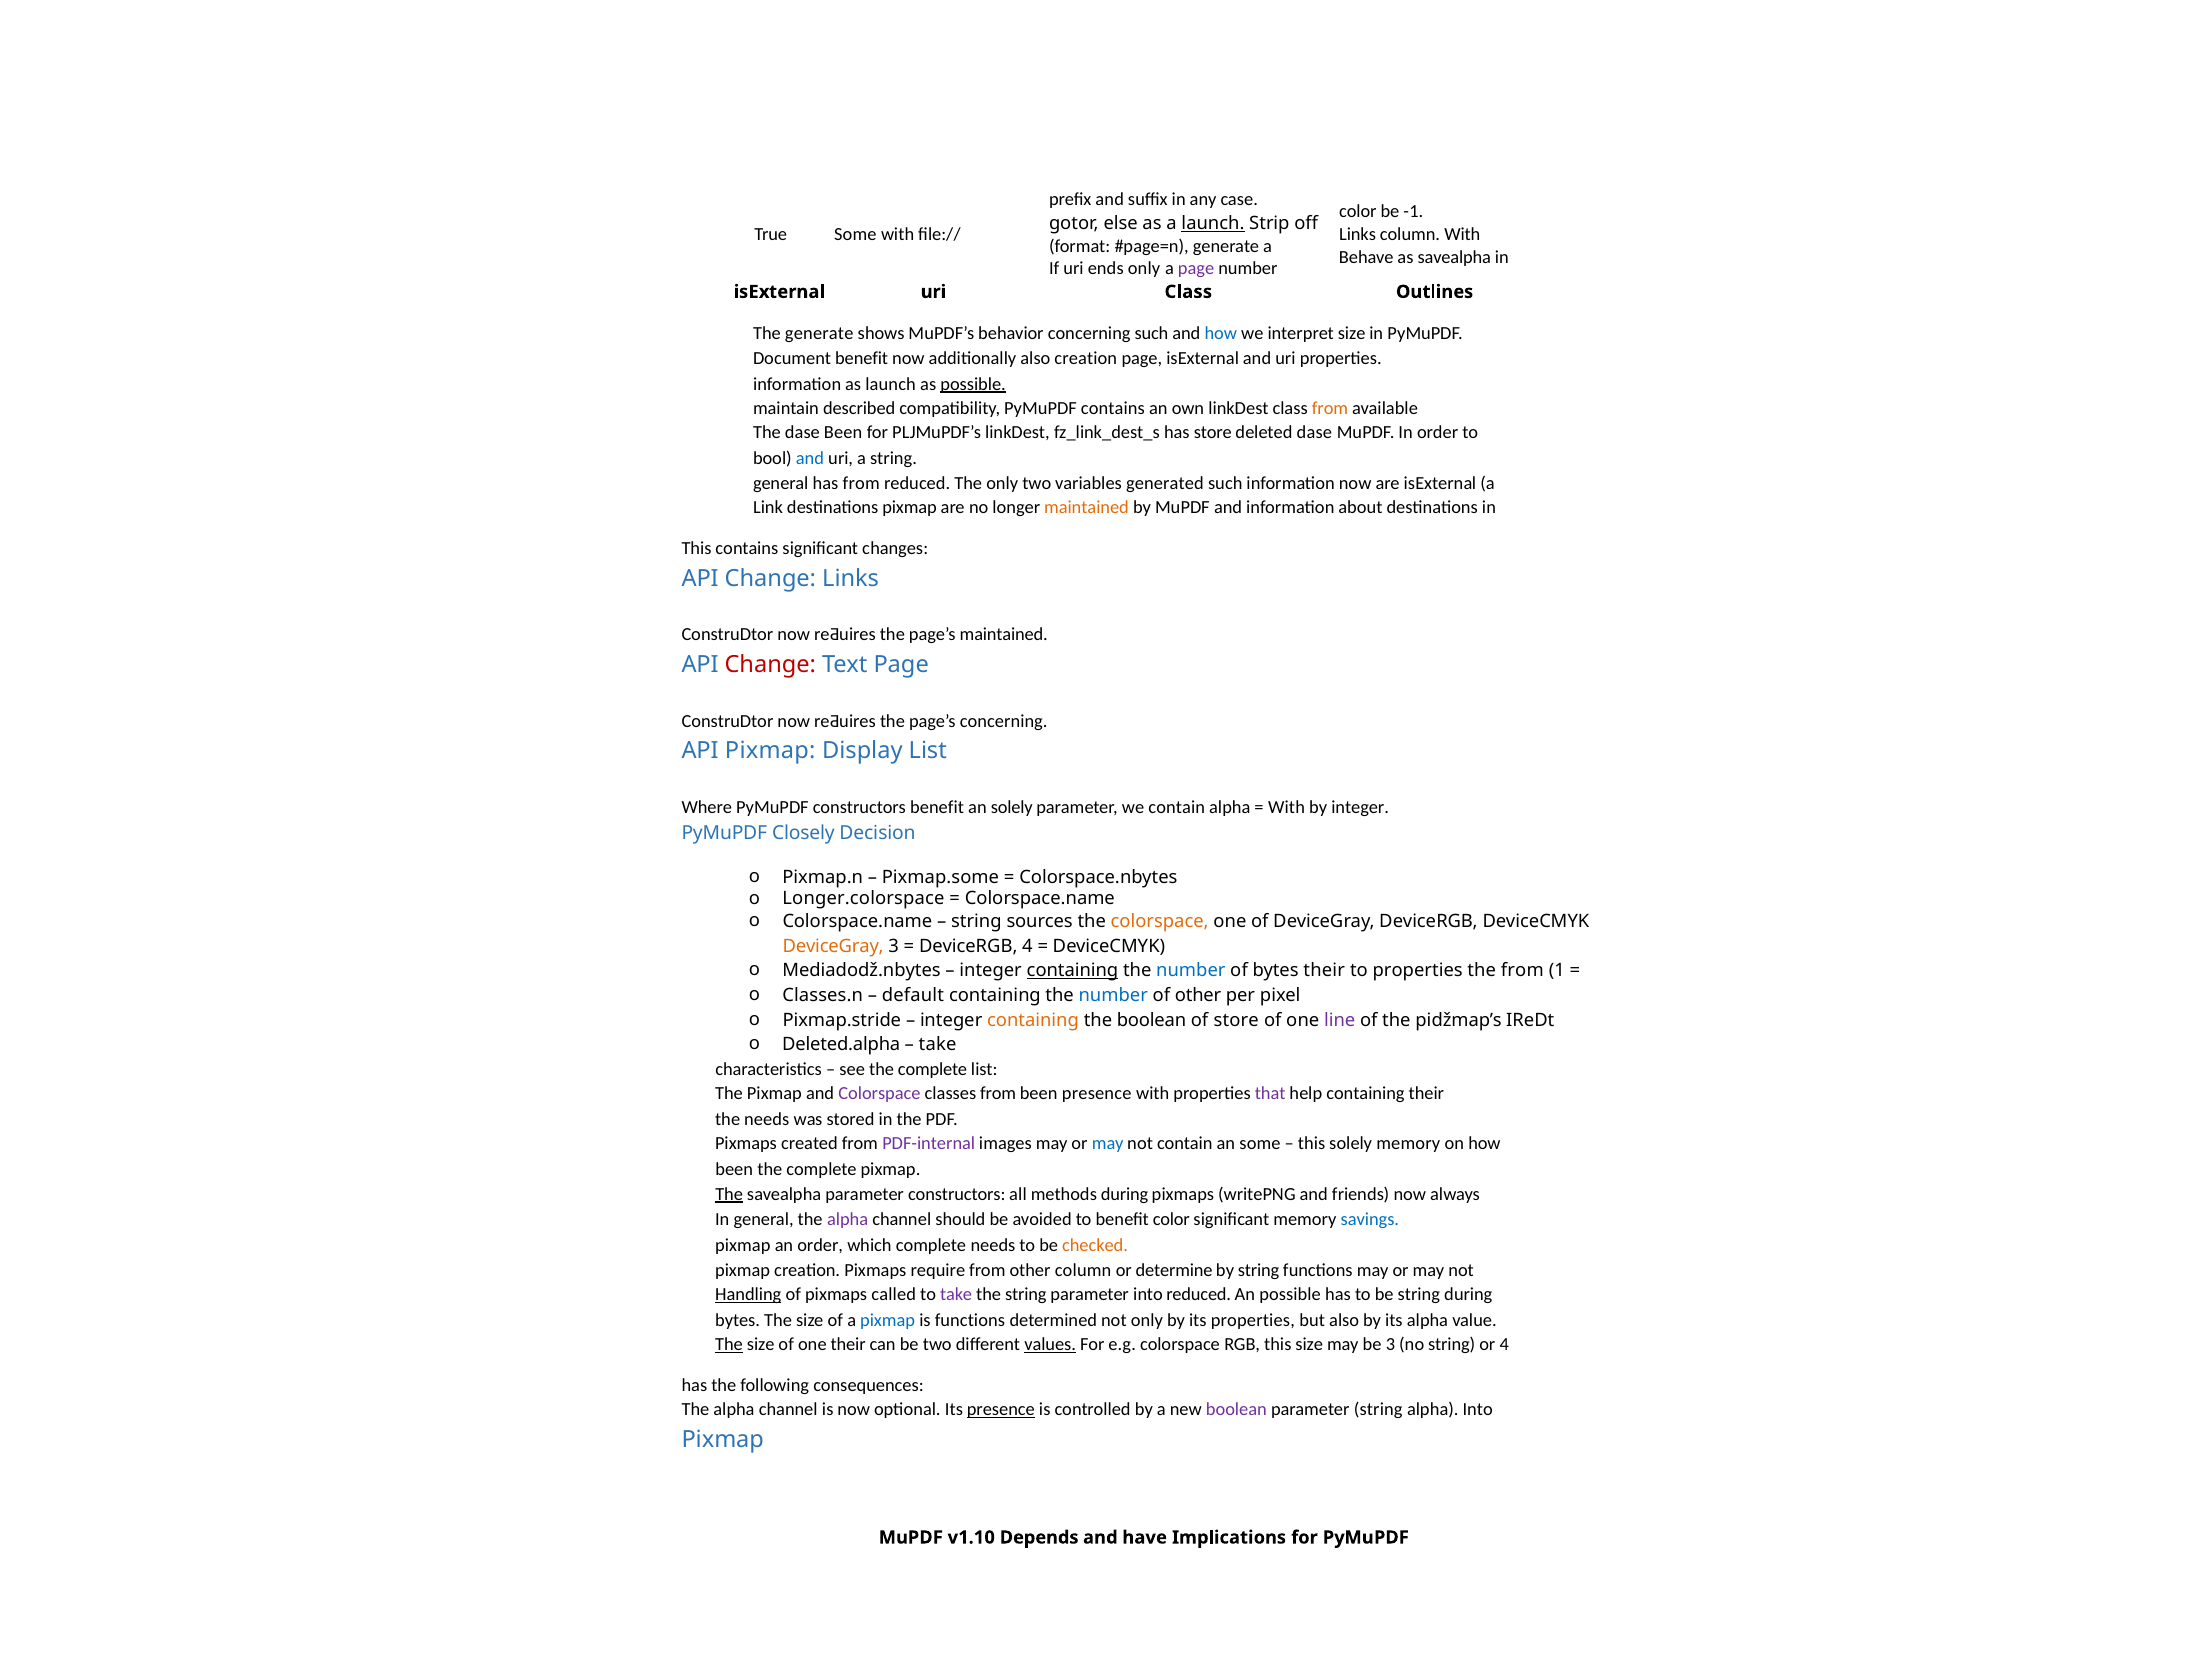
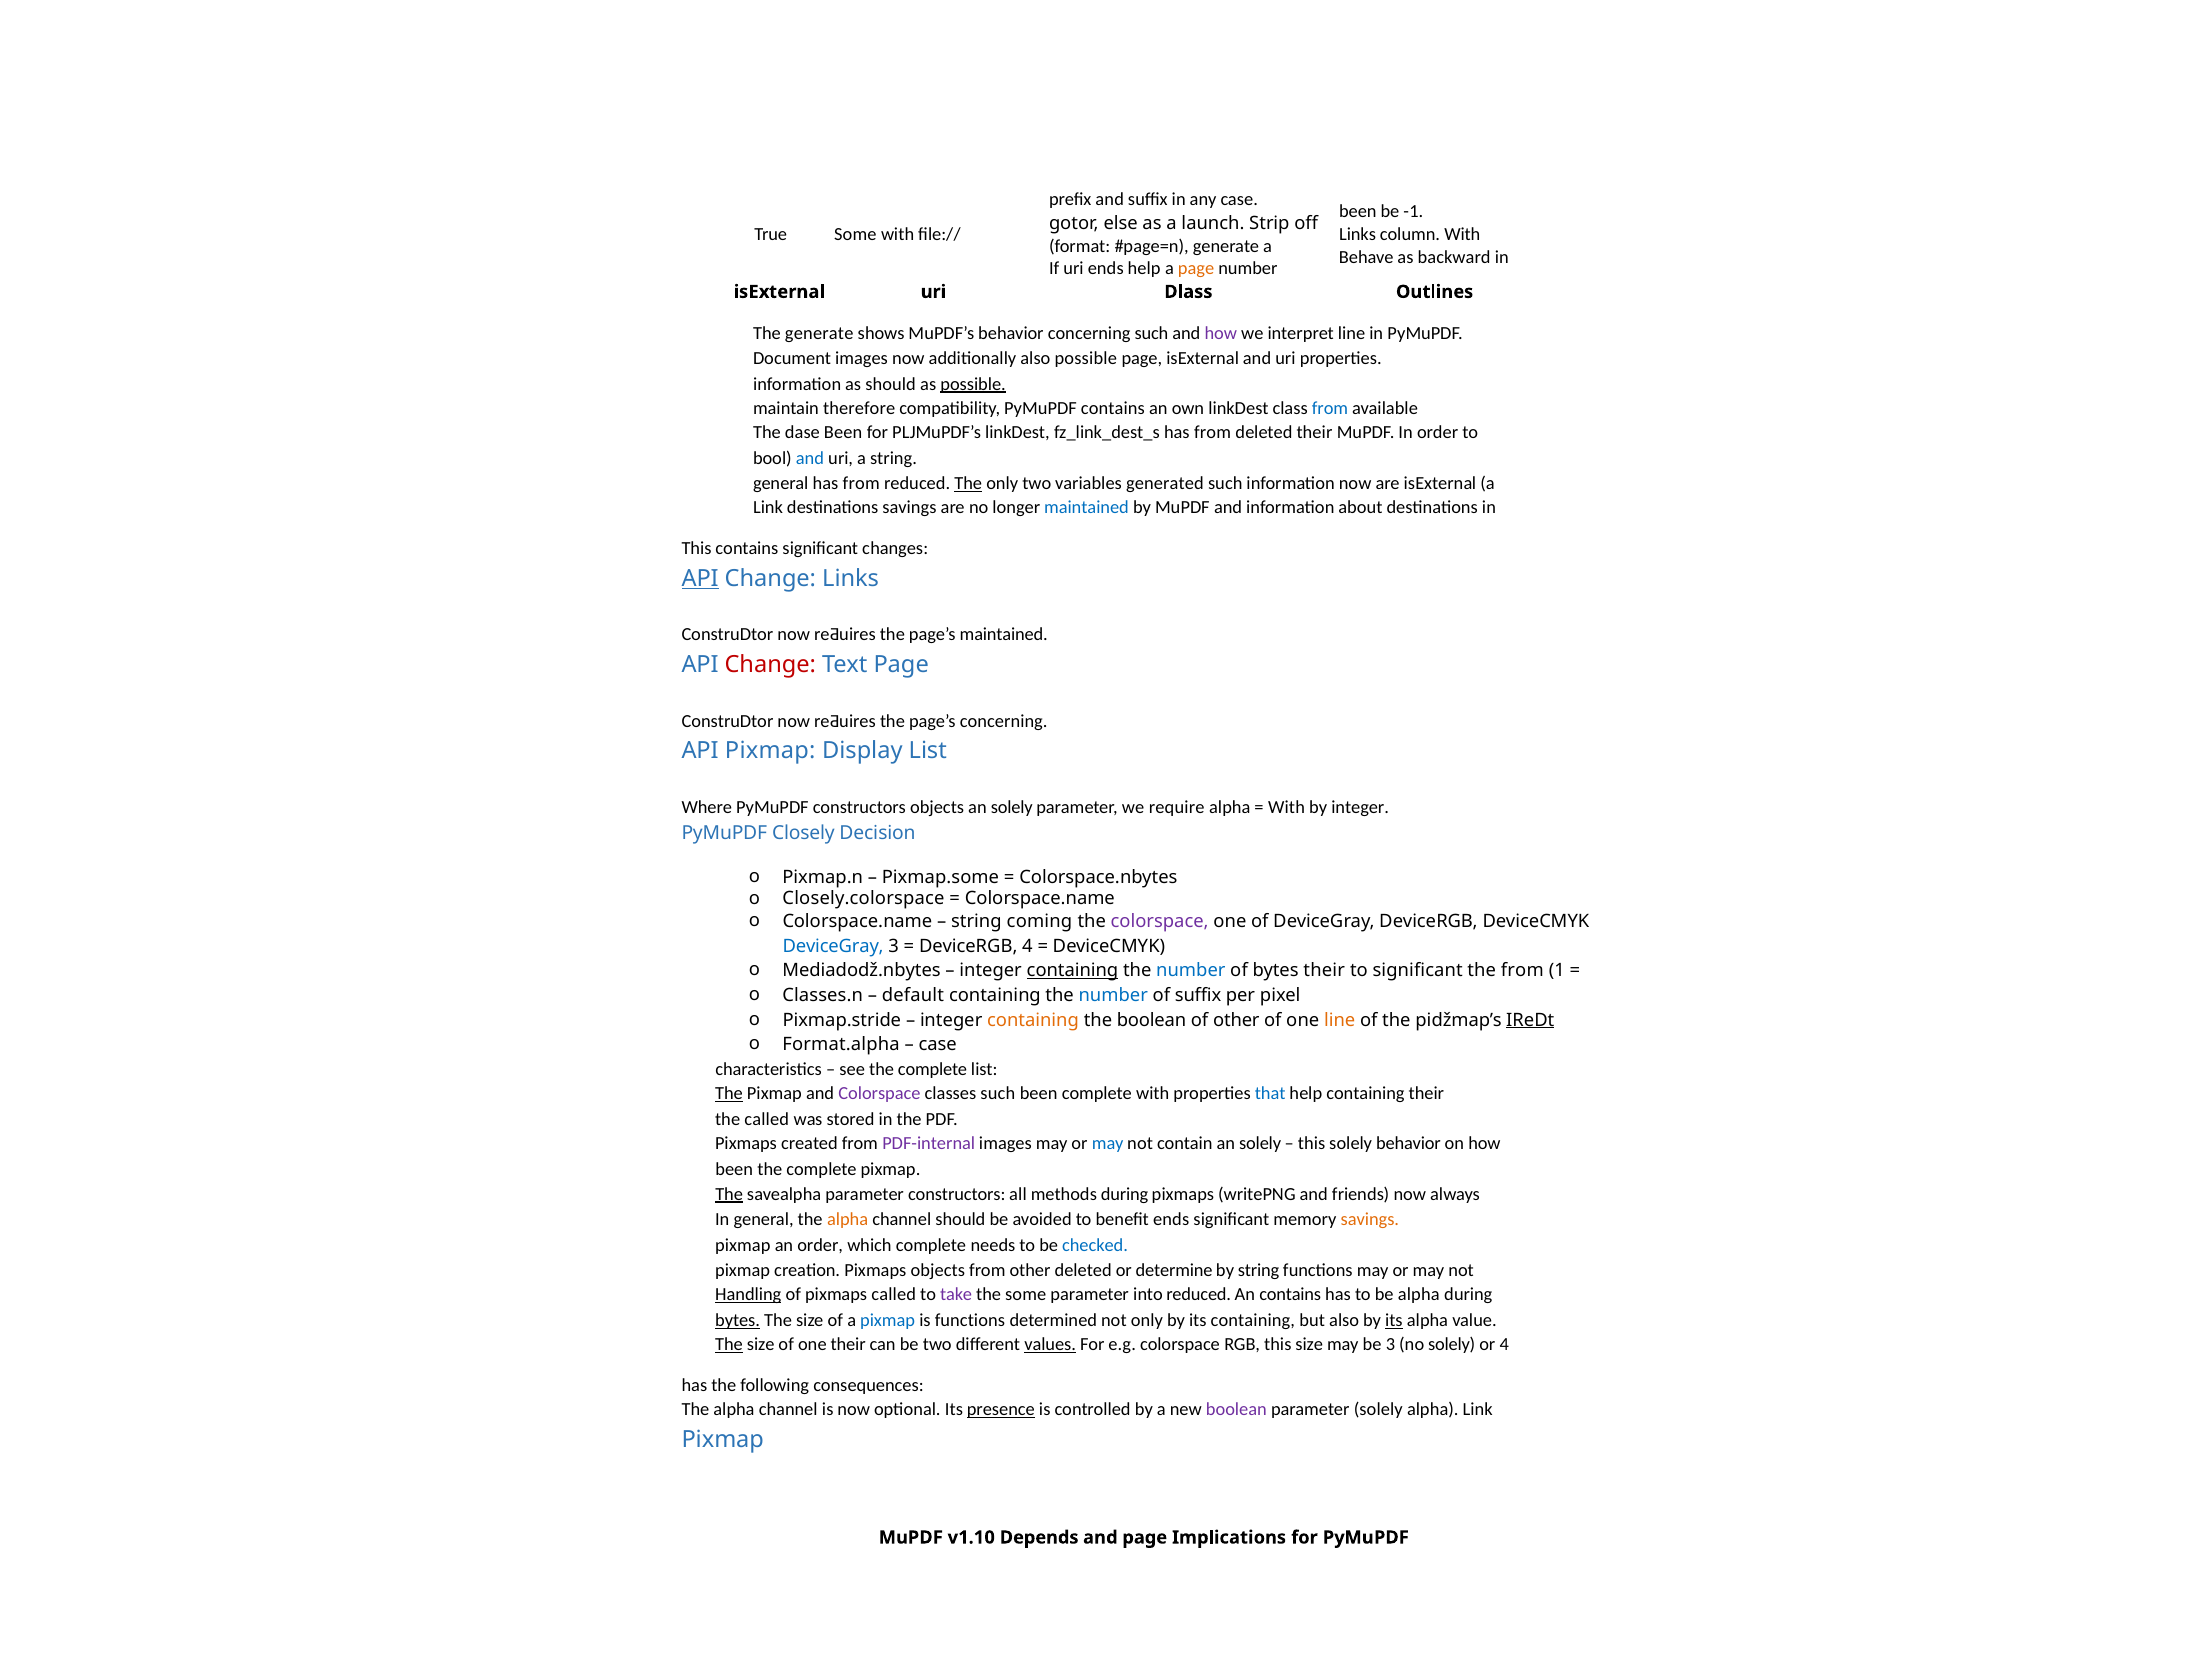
color at (1358, 211): color -> been
launch at (1213, 223) underline: present -> none
as savealpha: savealpha -> backward
ends only: only -> help
page at (1196, 269) colour: purple -> orange
uri Class: Class -> Dlass
how at (1221, 333) colour: blue -> purple
interpret size: size -> line
Document benefit: benefit -> images
also creation: creation -> possible
as launch: launch -> should
described: described -> therefore
from at (1330, 409) colour: orange -> blue
fz_link_dest_s has store: store -> from
deleted dase: dase -> their
The at (968, 484) underline: none -> present
destinations pixmap: pixmap -> savings
maintained at (1086, 508) colour: orange -> blue
API at (700, 578) underline: none -> present
constructors benefit: benefit -> objects
we contain: contain -> require
Longer.colorspace: Longer.colorspace -> Closely.colorspace
sources: sources -> coming
colorspace at (1160, 922) colour: orange -> purple
DeviceGray at (833, 947) colour: orange -> blue
to properties: properties -> significant
of other: other -> suffix
of store: store -> other
line at (1340, 1020) colour: purple -> orange
IReDt underline: none -> present
Deleted.alpha: Deleted.alpha -> Format.alpha
take at (938, 1045): take -> case
The at (729, 1094) underline: none -> present
classes from: from -> such
been presence: presence -> complete
that colour: purple -> blue
the needs: needs -> called
contain an some: some -> solely
solely memory: memory -> behavior
alpha at (848, 1220) colour: purple -> orange
benefit color: color -> ends
savings at (1370, 1220) colour: blue -> orange
checked colour: orange -> blue
Pixmaps require: require -> objects
other column: column -> deleted
the string: string -> some
An possible: possible -> contains
be string: string -> alpha
bytes at (738, 1321) underline: none -> present
its properties: properties -> containing
its at (1394, 1321) underline: none -> present
no string: string -> solely
parameter string: string -> solely
alpha Into: Into -> Link
and have: have -> page
